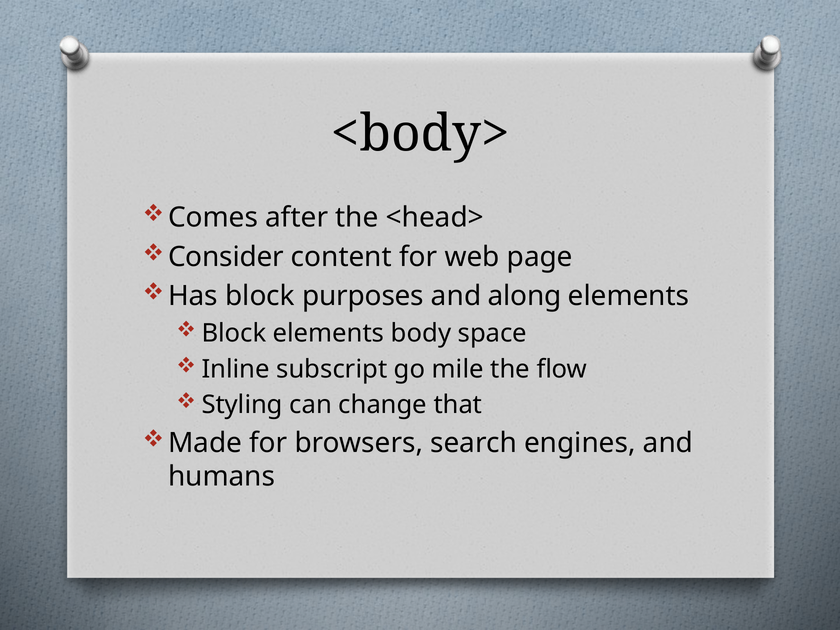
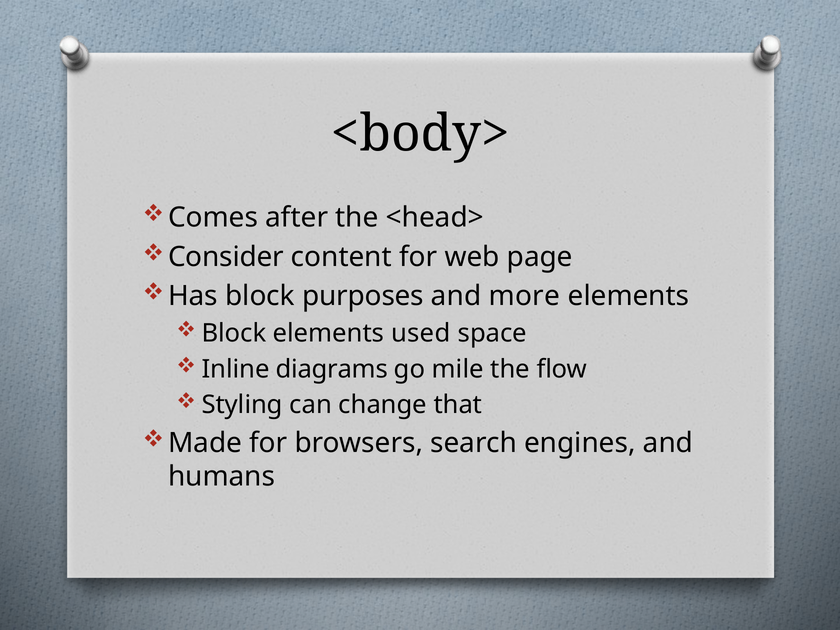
along: along -> more
body: body -> used
subscript: subscript -> diagrams
